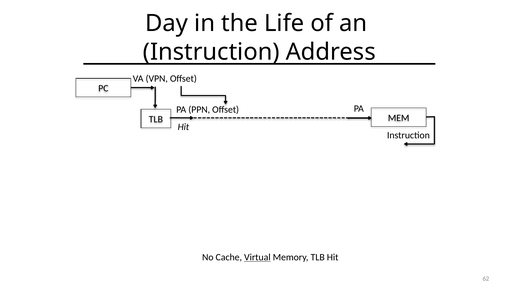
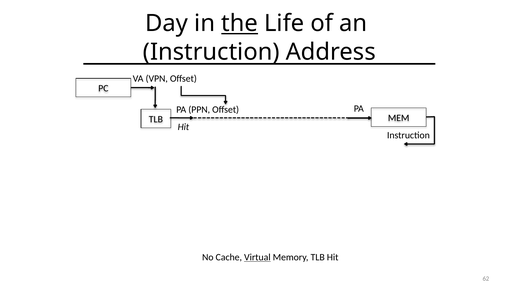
the underline: none -> present
